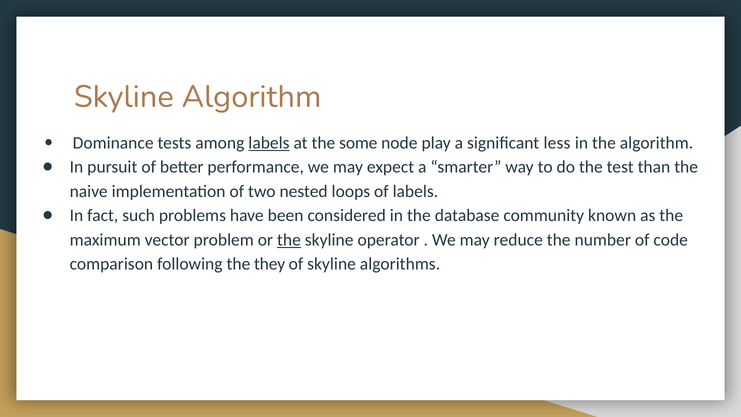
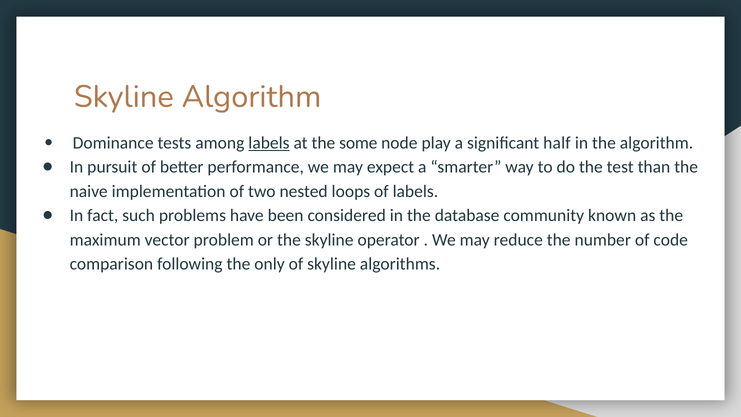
less: less -> half
the at (289, 240) underline: present -> none
they: they -> only
